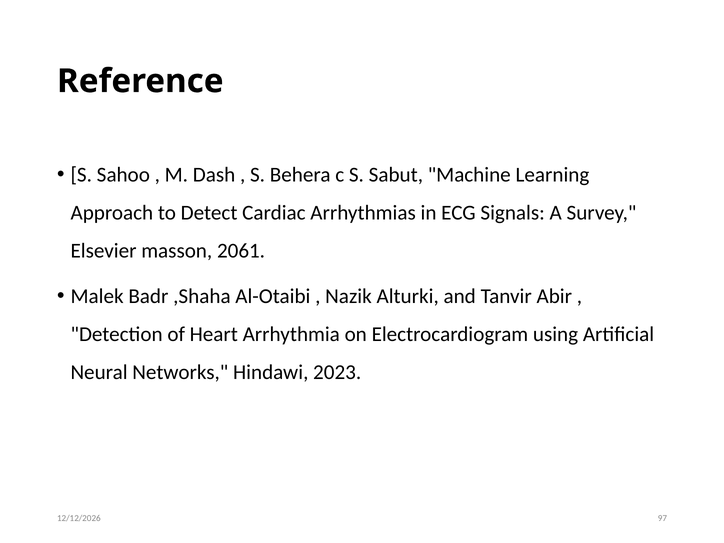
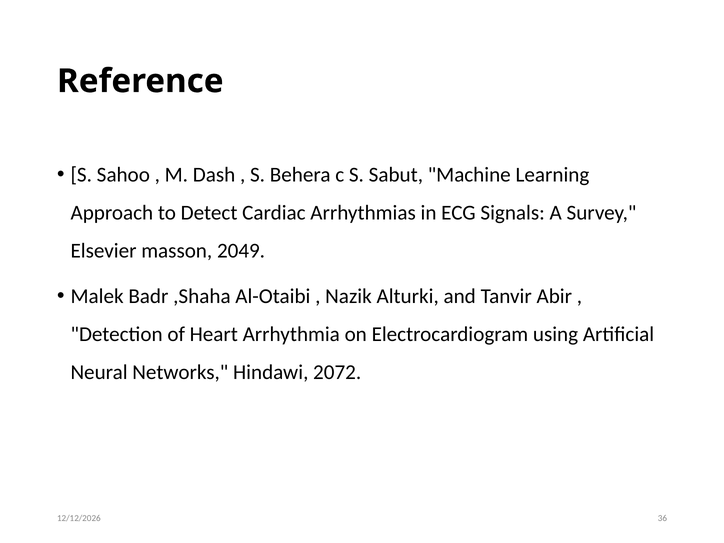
2061: 2061 -> 2049
2023: 2023 -> 2072
97: 97 -> 36
